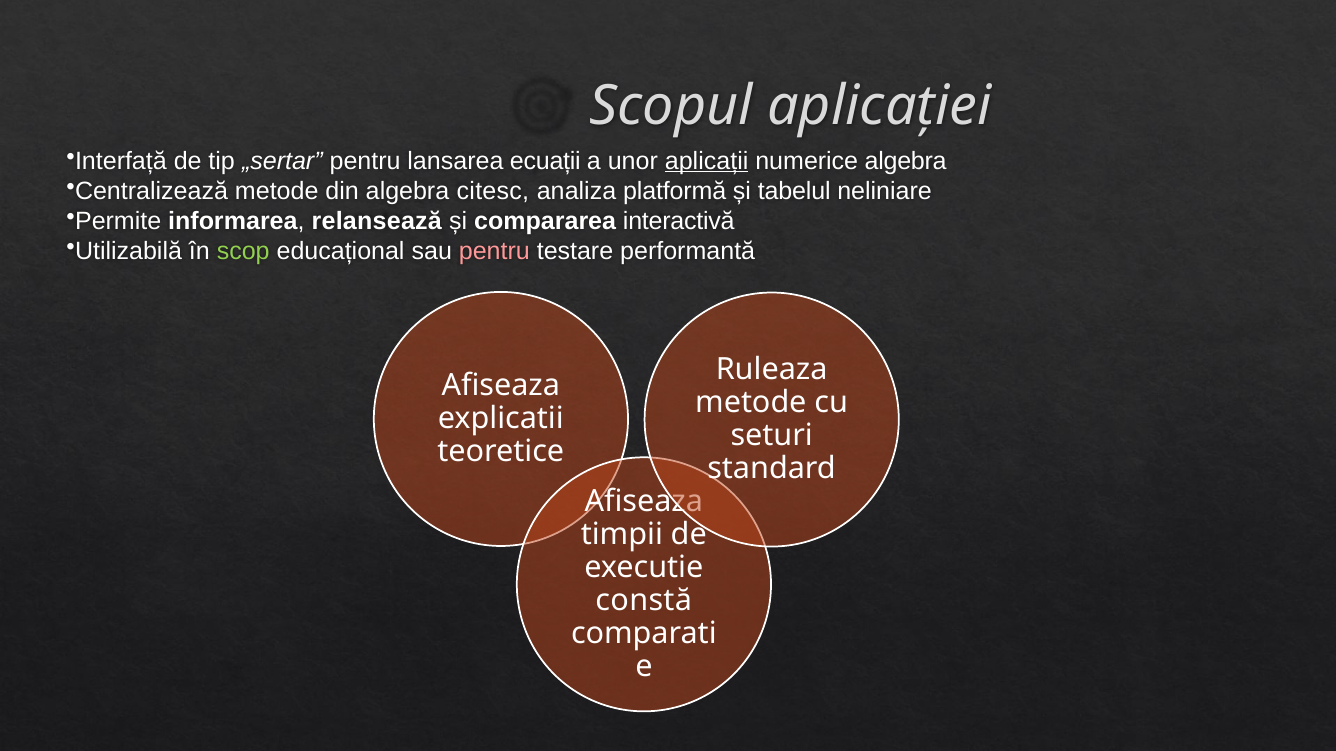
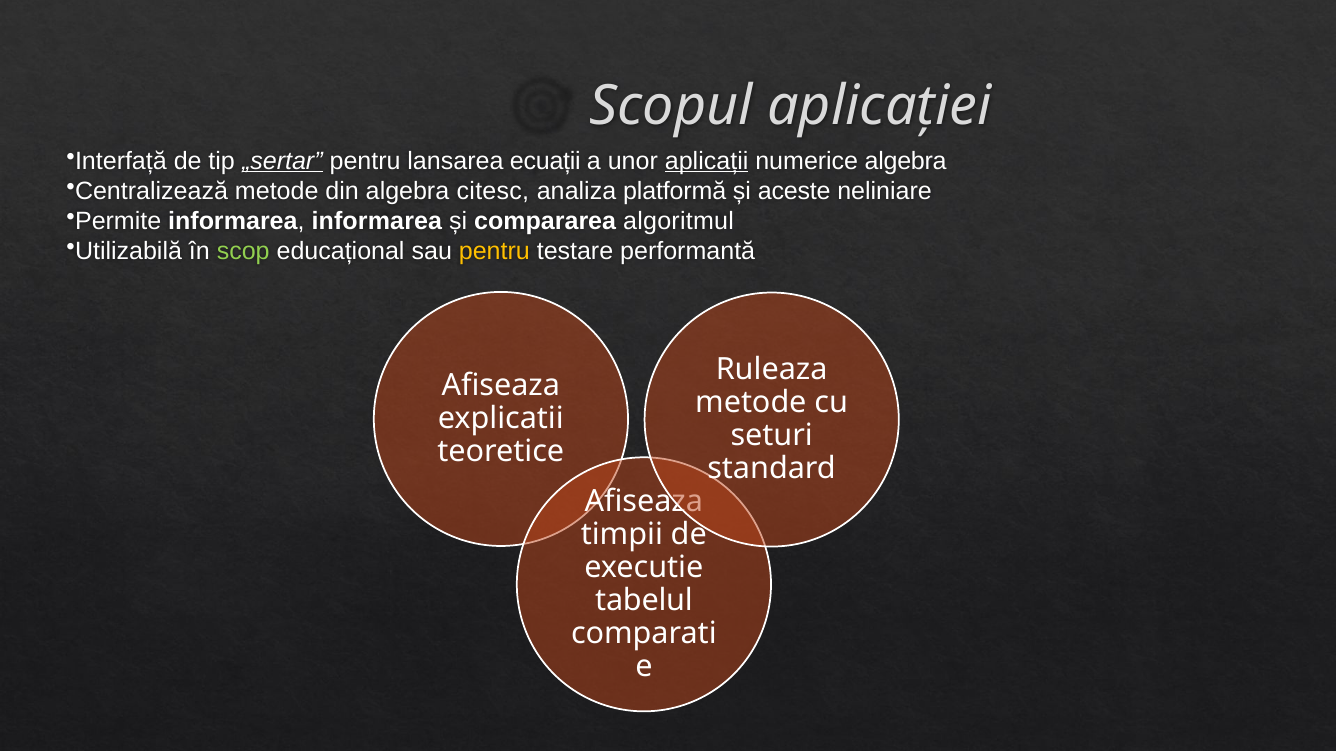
„sertar underline: none -> present
tabelul: tabelul -> aceste
informarea relansează: relansează -> informarea
interactivă: interactivă -> algoritmul
pentru at (494, 251) colour: pink -> yellow
constă: constă -> tabelul
